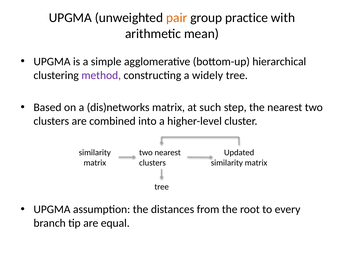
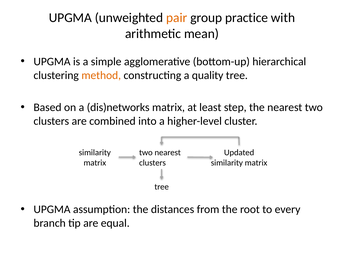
method colour: purple -> orange
widely: widely -> quality
such: such -> least
